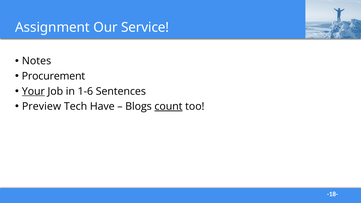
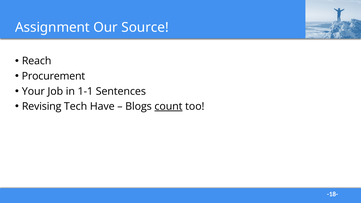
Service: Service -> Source
Notes: Notes -> Reach
Your underline: present -> none
1-6: 1-6 -> 1-1
Preview: Preview -> Revising
